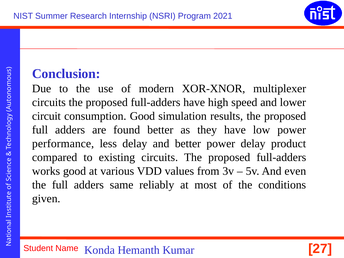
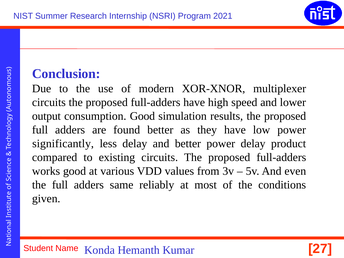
circuit: circuit -> output
performance: performance -> significantly
